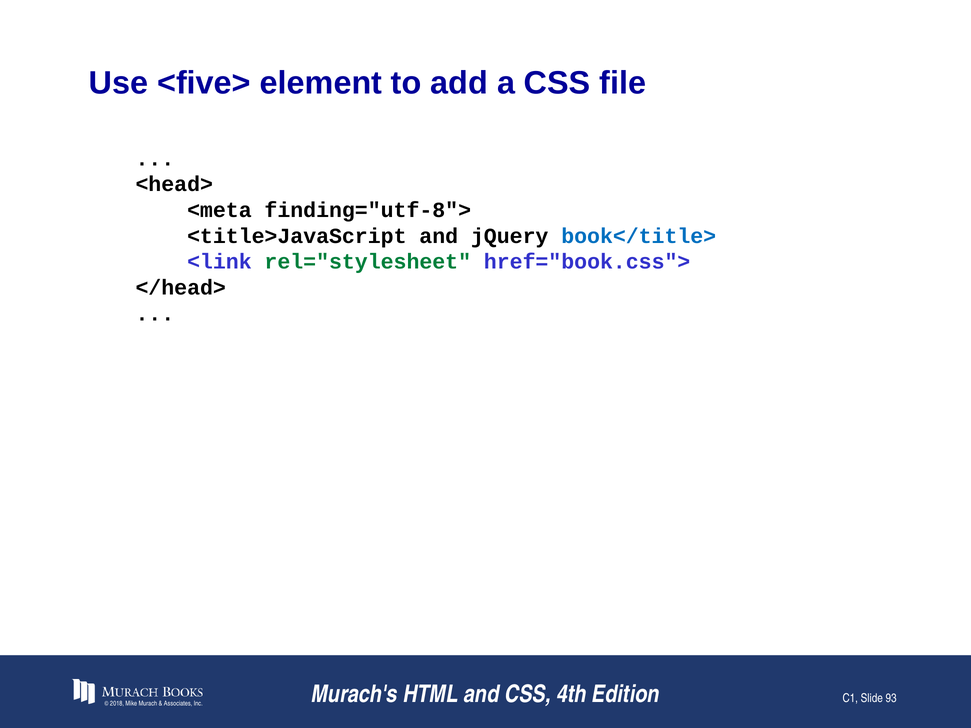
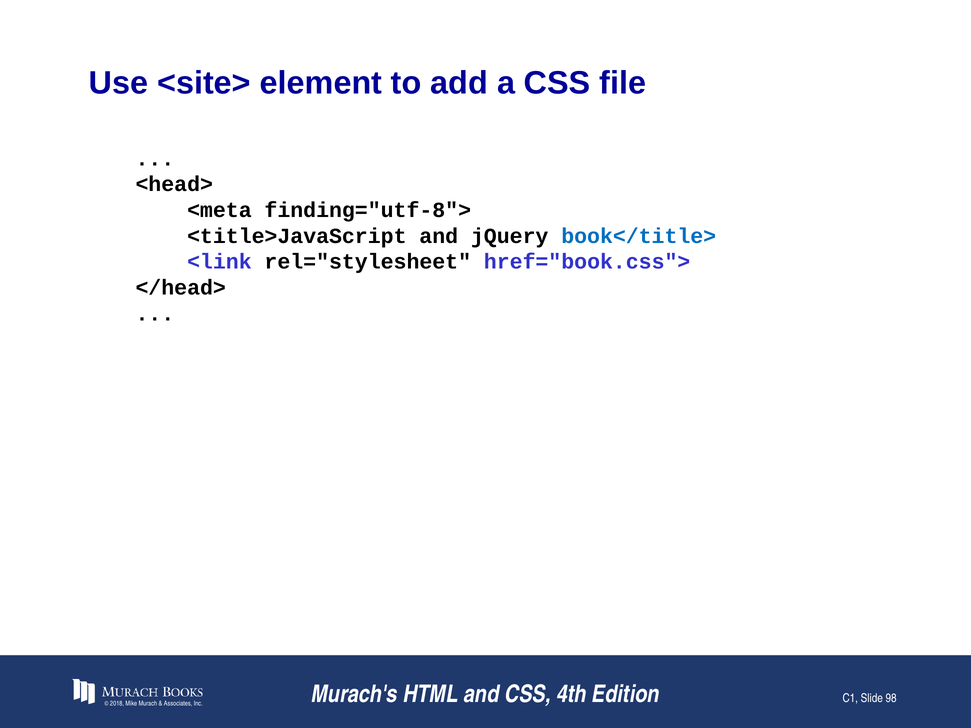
<five>: <five> -> <site>
rel="stylesheet colour: green -> black
93: 93 -> 98
